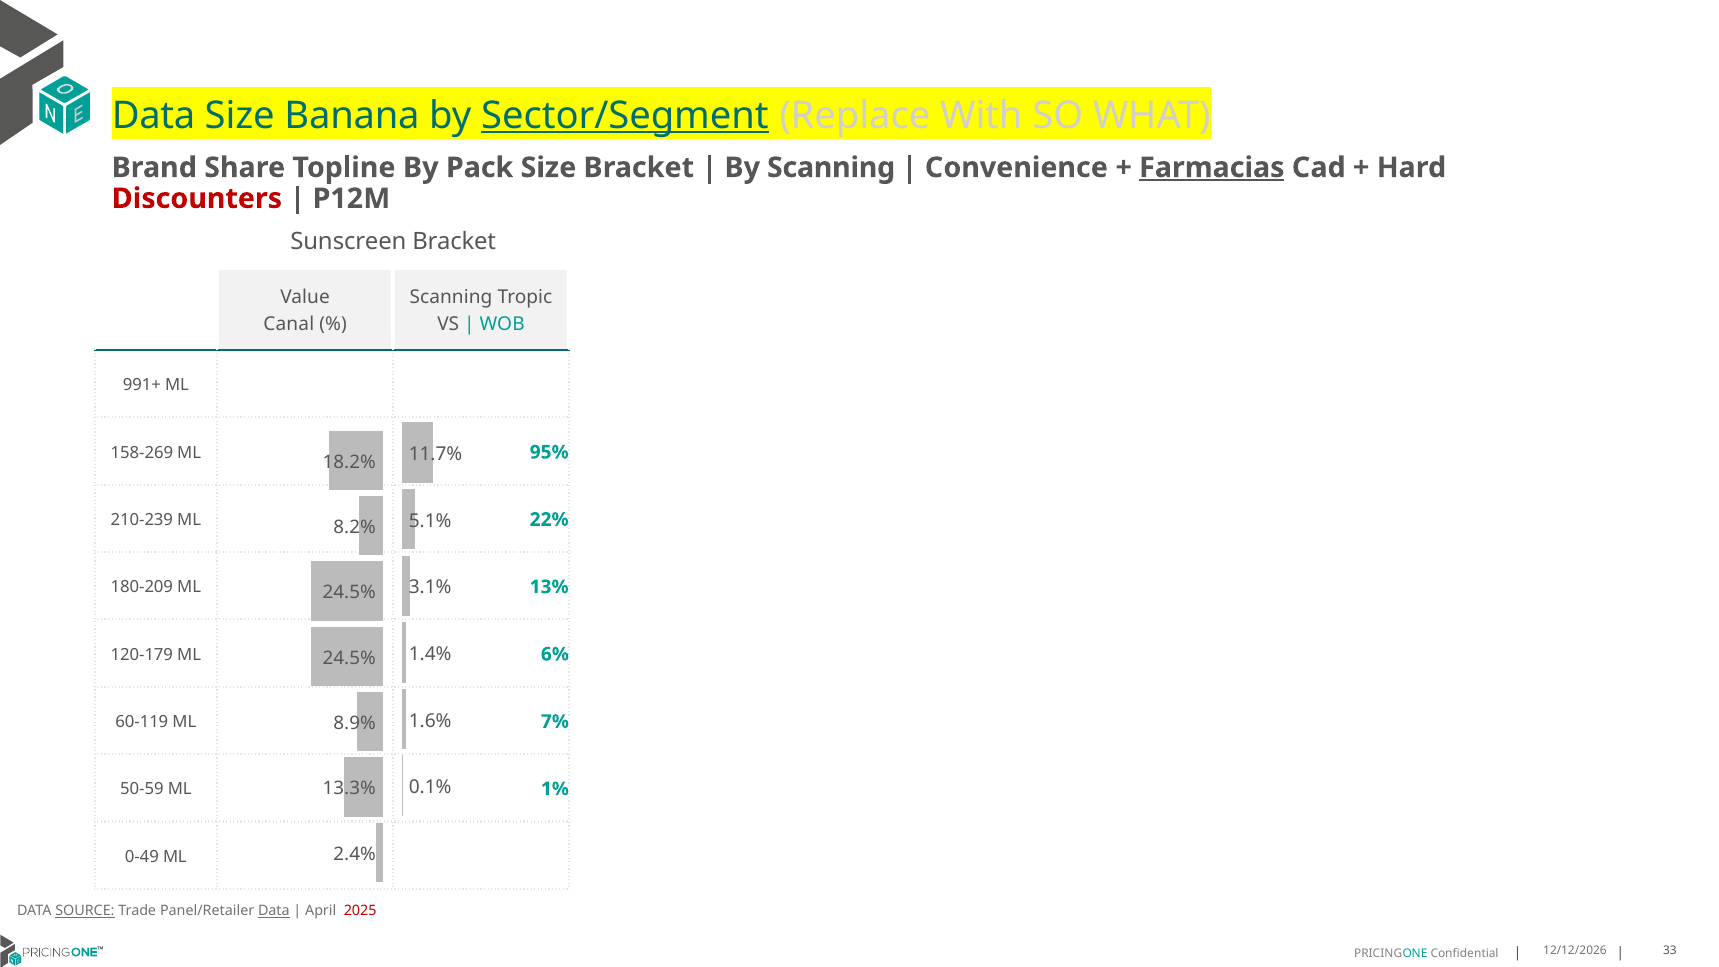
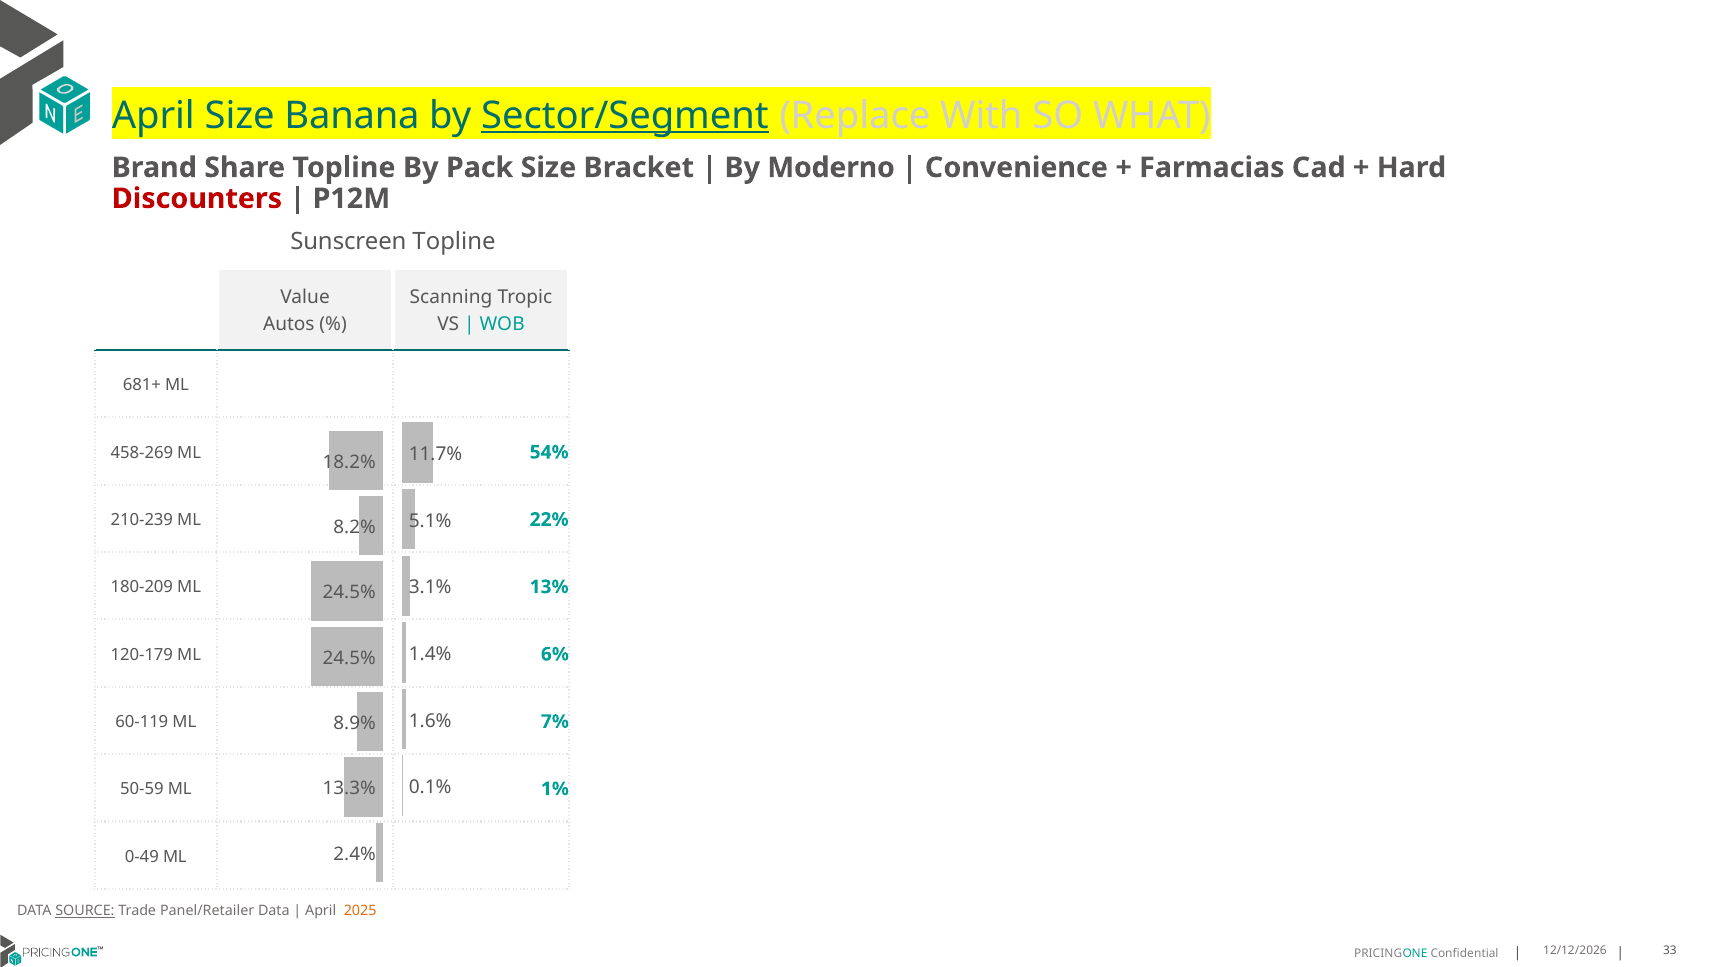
Data at (154, 116): Data -> April
By Scanning: Scanning -> Moderno
Farmacias underline: present -> none
Sunscreen Bracket: Bracket -> Topline
Canal: Canal -> Autos
991+: 991+ -> 681+
158-269: 158-269 -> 458-269
95%: 95% -> 54%
Data at (274, 911) underline: present -> none
2025 colour: red -> orange
